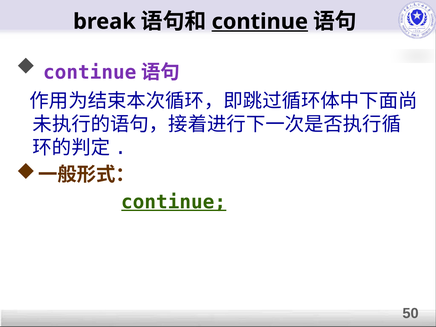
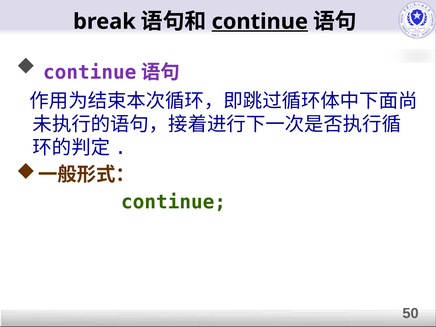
continue at (174, 202) underline: present -> none
